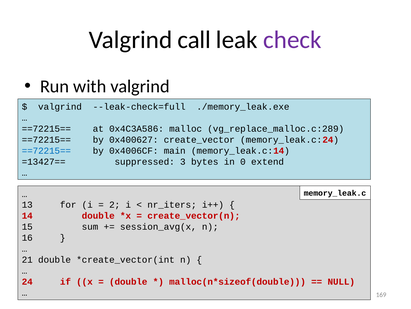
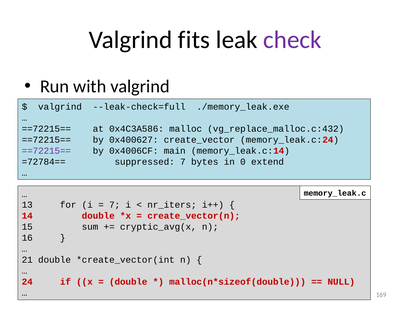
call: call -> fits
vg_replace_malloc.c:289: vg_replace_malloc.c:289 -> vg_replace_malloc.c:432
==72215== at (46, 150) colour: blue -> purple
=13427==: =13427== -> =72784==
suppressed 3: 3 -> 7
2 at (115, 204): 2 -> 7
session_avg(x: session_avg(x -> cryptic_avg(x
